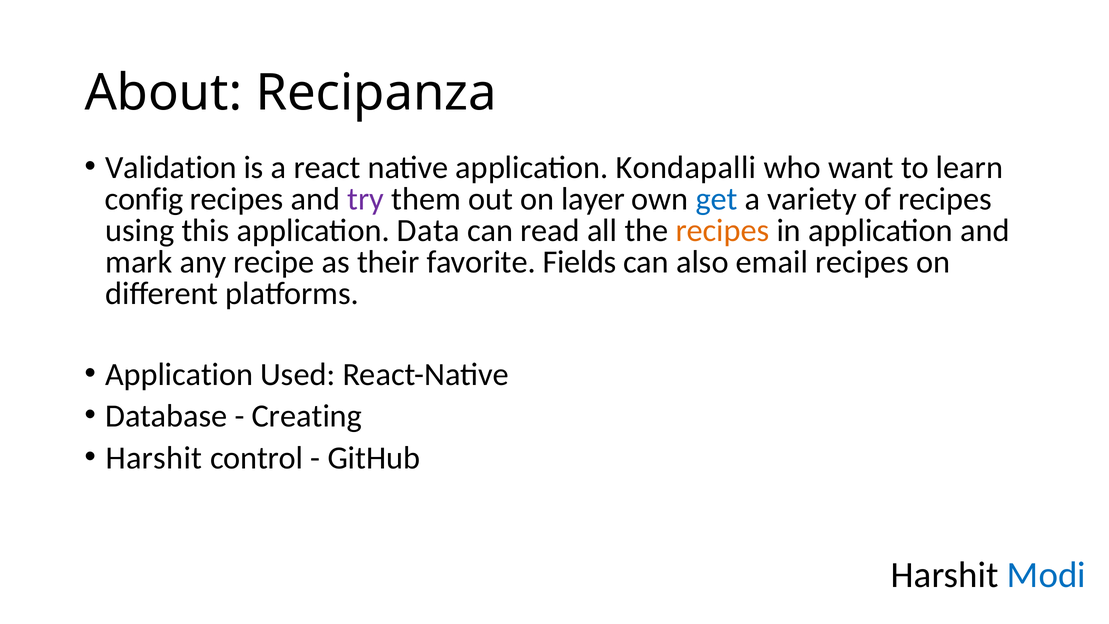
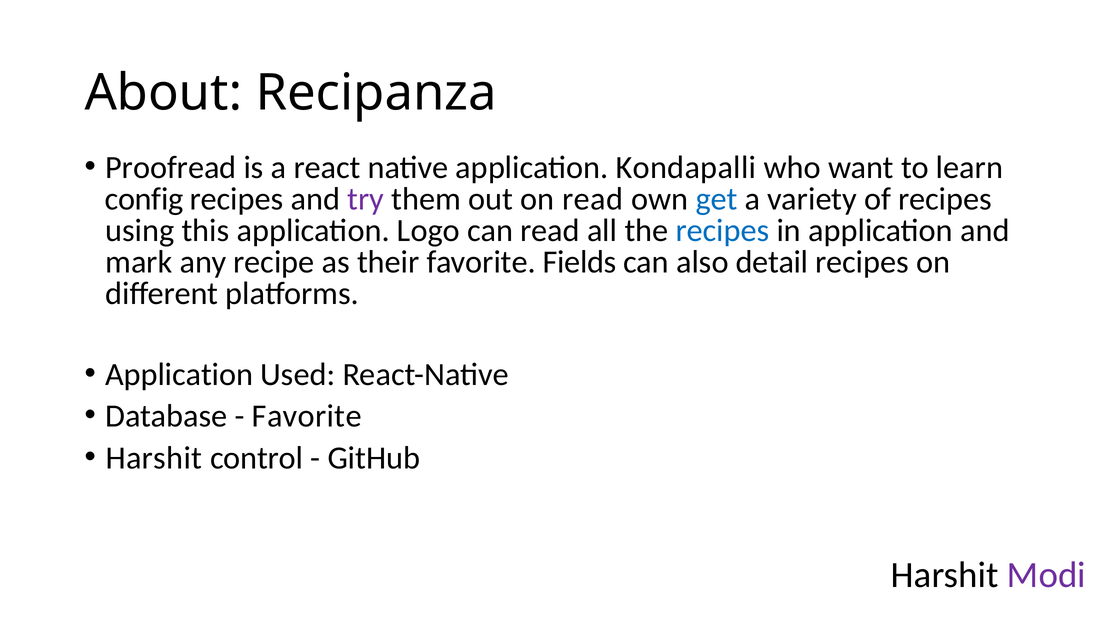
Validation: Validation -> Proofread
on layer: layer -> read
Data: Data -> Logo
recipes at (723, 231) colour: orange -> blue
email: email -> detail
Creating at (307, 416): Creating -> Favorite
Modi colour: blue -> purple
